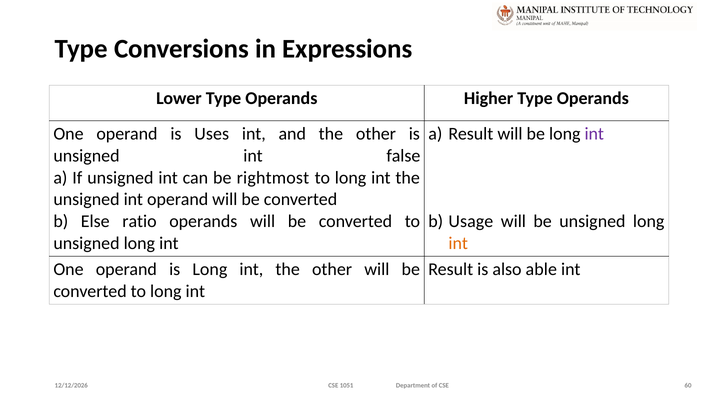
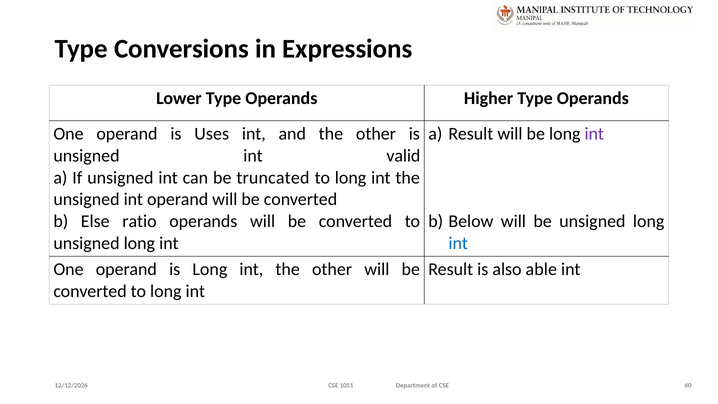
false: false -> valid
rightmost: rightmost -> truncated
Usage: Usage -> Below
int at (458, 243) colour: orange -> blue
